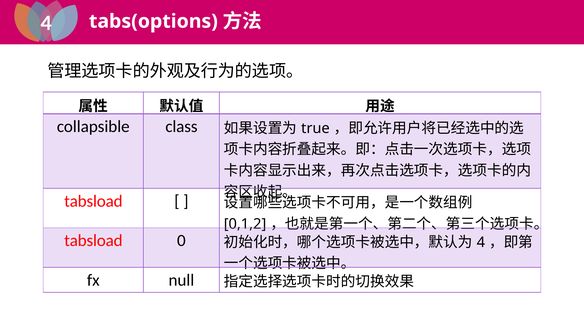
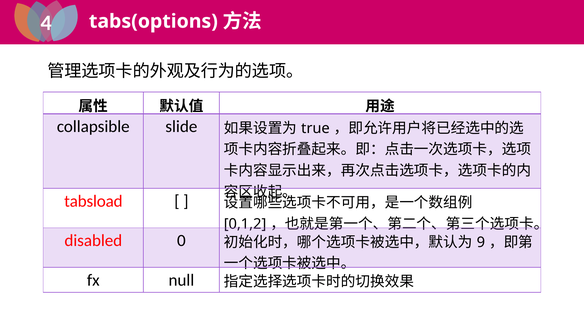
class: class -> slide
tabsload at (93, 241): tabsload -> disabled
4 at (481, 242): 4 -> 9
